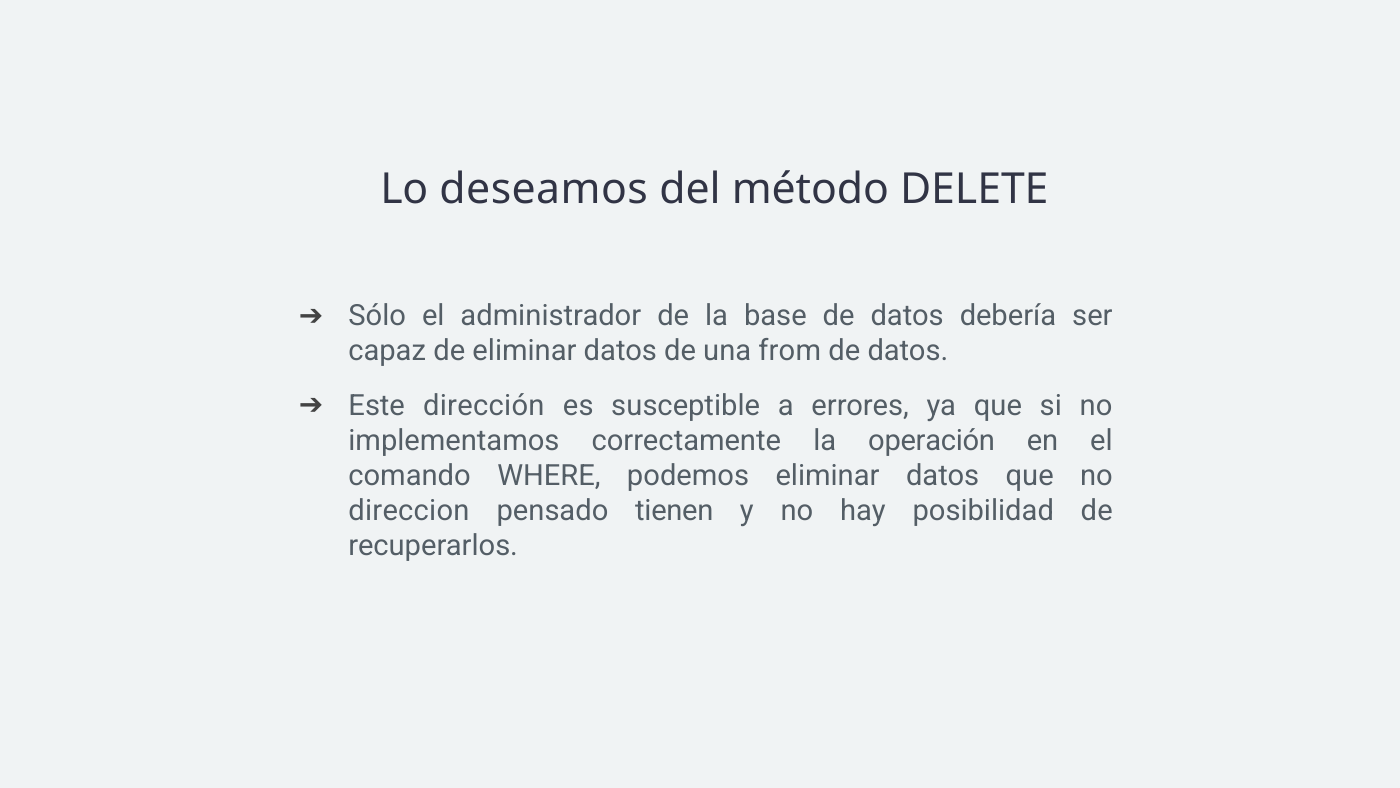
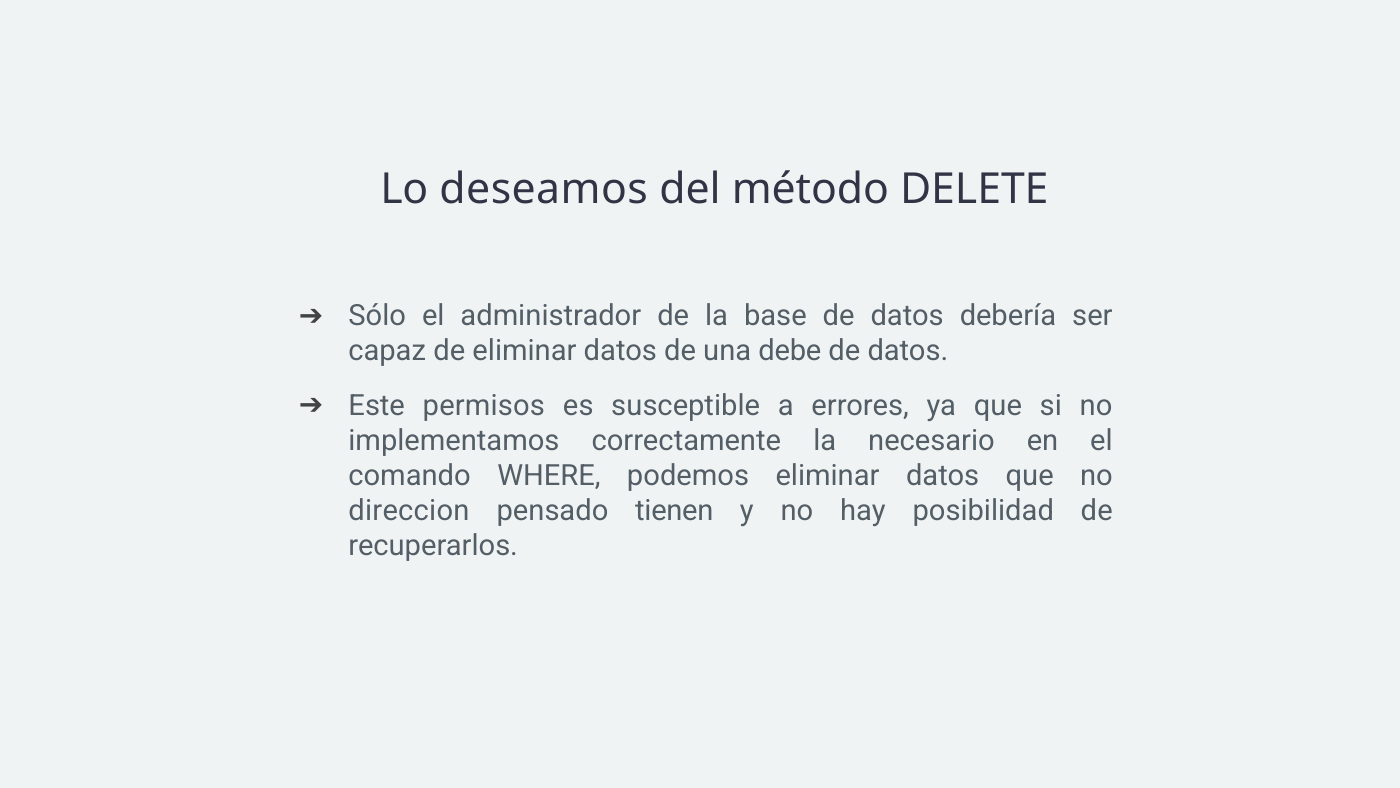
from: from -> debe
dirección: dirección -> permisos
operación: operación -> necesario
